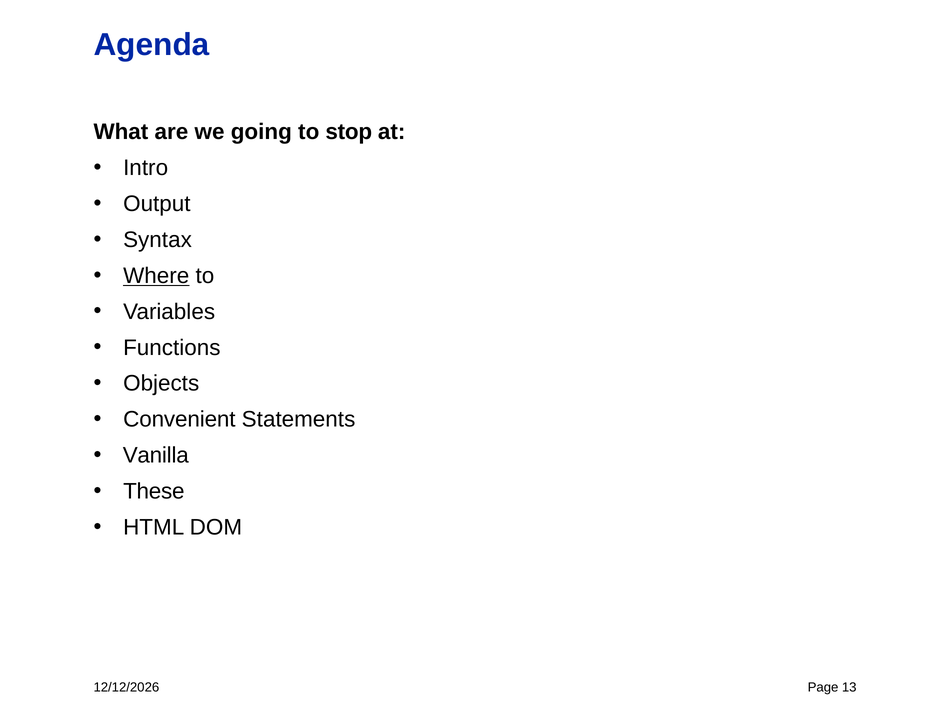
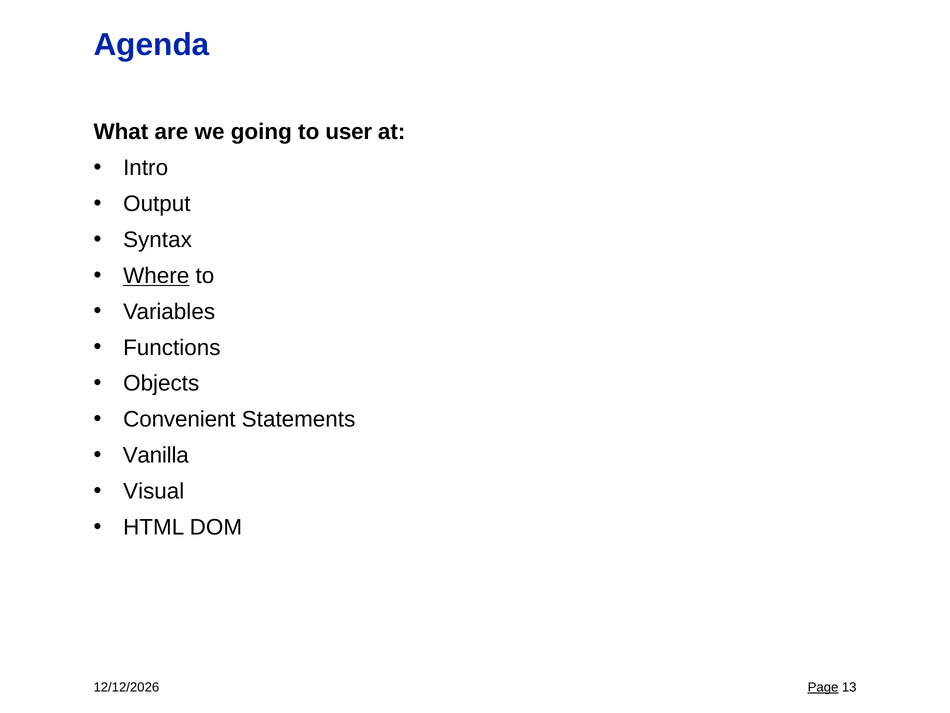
stop: stop -> user
These: These -> Visual
Page underline: none -> present
